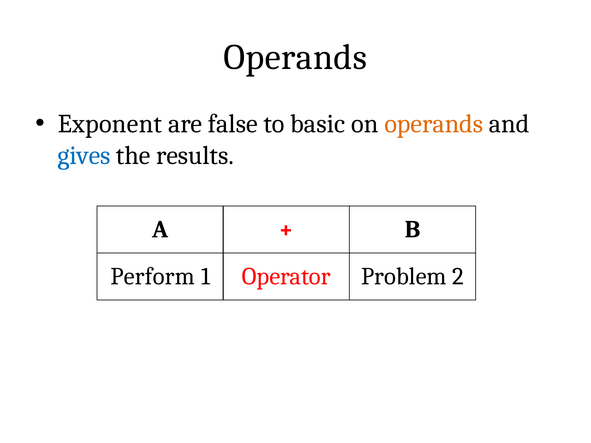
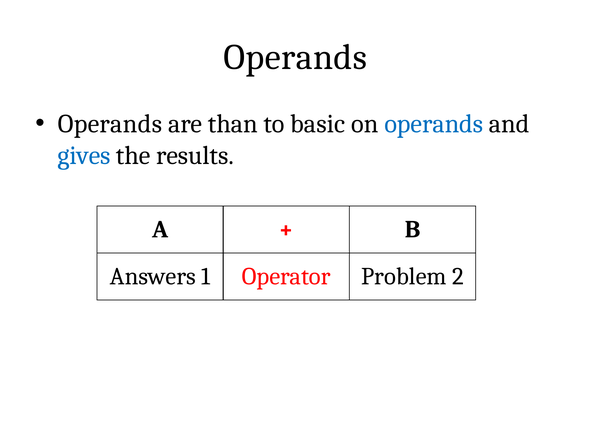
Exponent at (110, 124): Exponent -> Operands
false: false -> than
operands at (434, 124) colour: orange -> blue
Perform: Perform -> Answers
